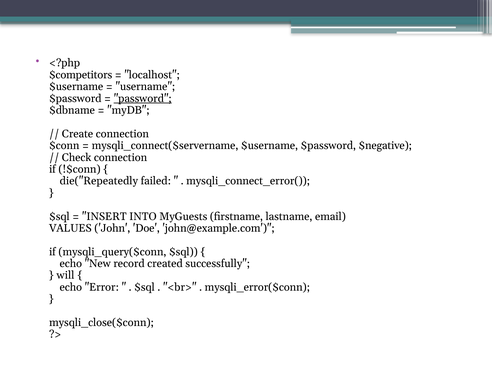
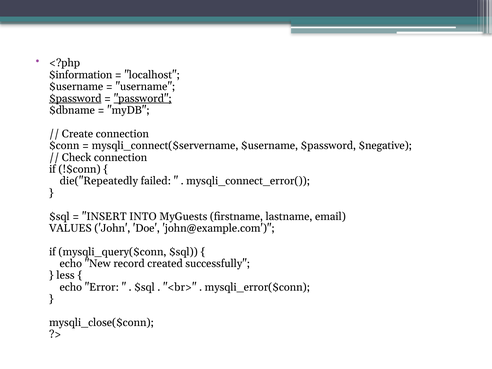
$competitors: $competitors -> $information
$password at (75, 98) underline: none -> present
will: will -> less
